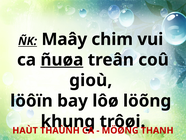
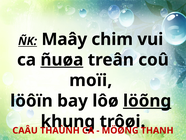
gioù: gioù -> moïi
löõng underline: none -> present
HAÙT: HAÙT -> CAÂU
